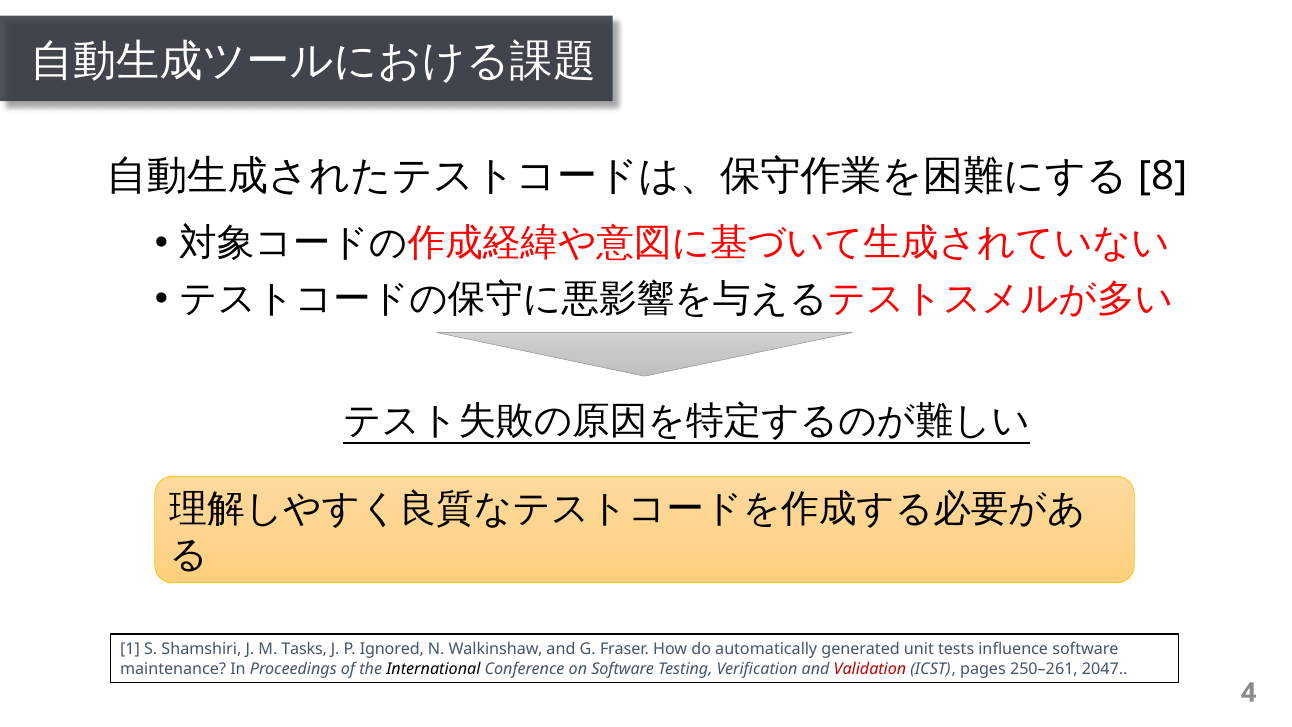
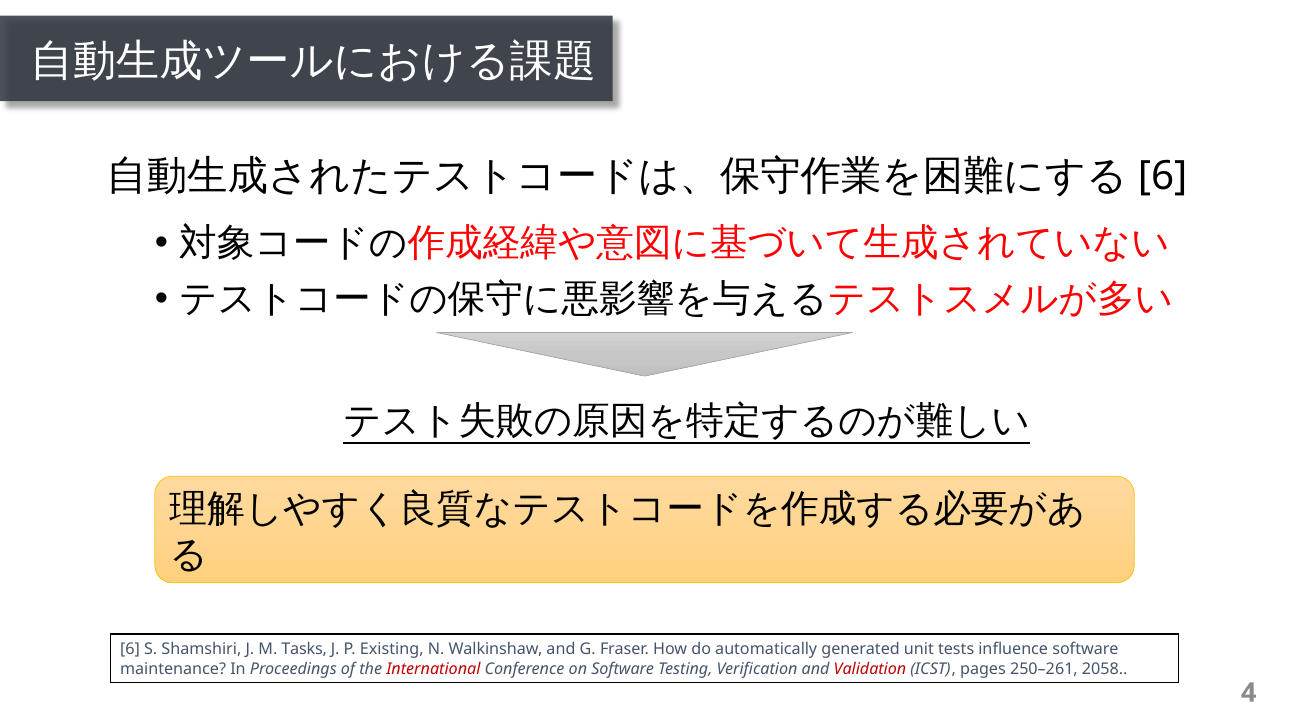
8 at (1163, 176): 8 -> 6
1 at (130, 649): 1 -> 6
Ignored: Ignored -> Existing
International colour: black -> red
2047: 2047 -> 2058
